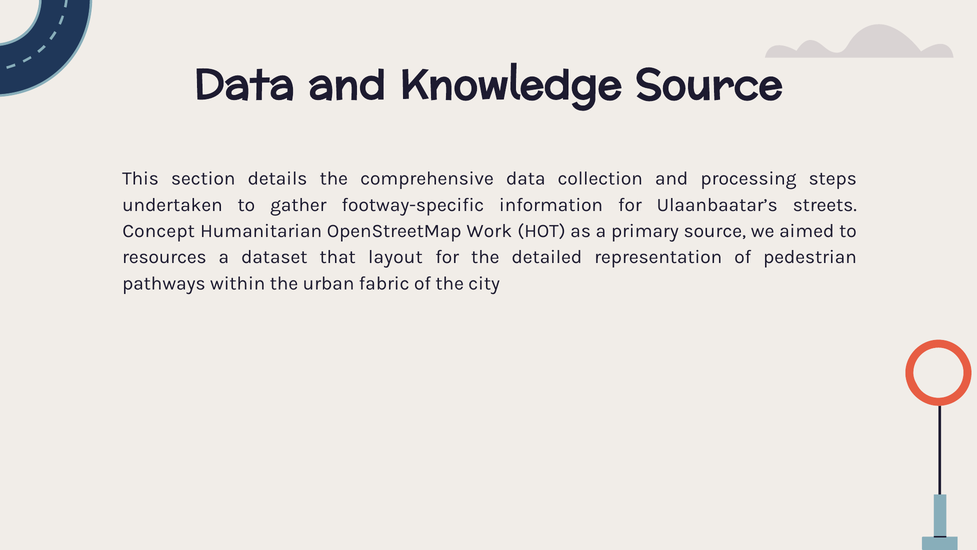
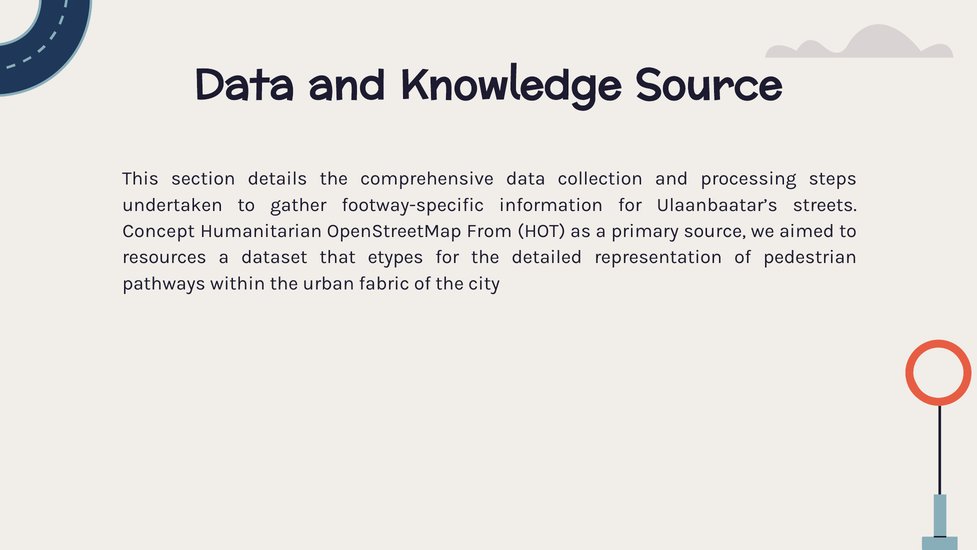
Work: Work -> From
layout: layout -> etypes
